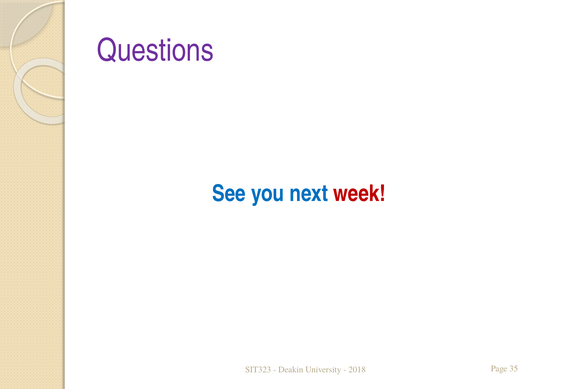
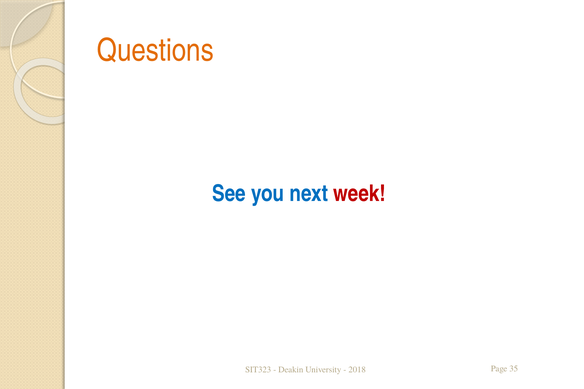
Questions colour: purple -> orange
